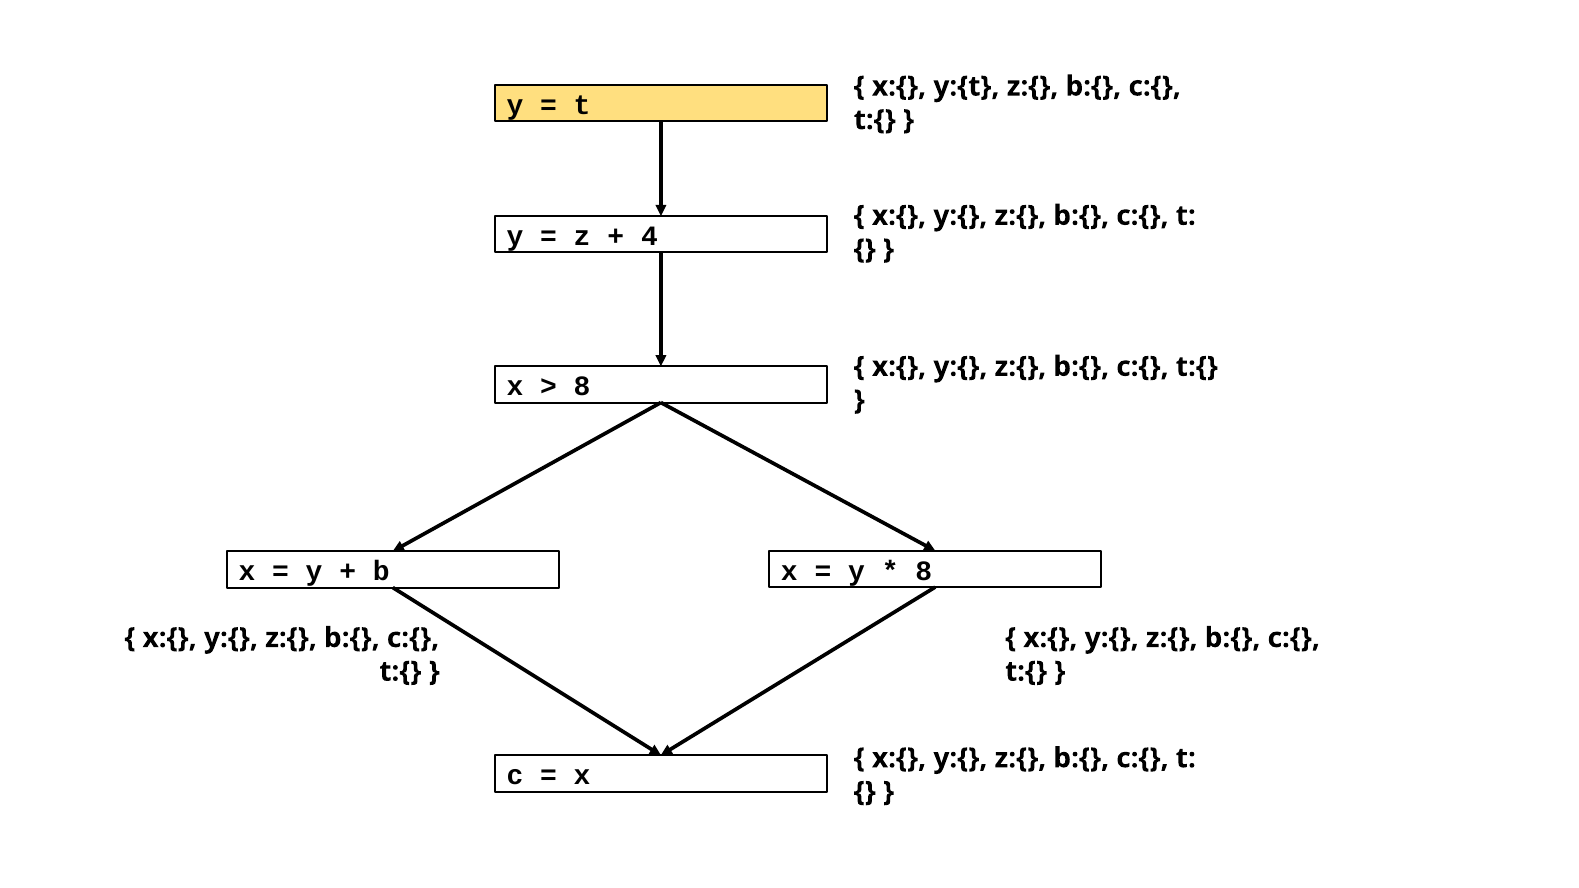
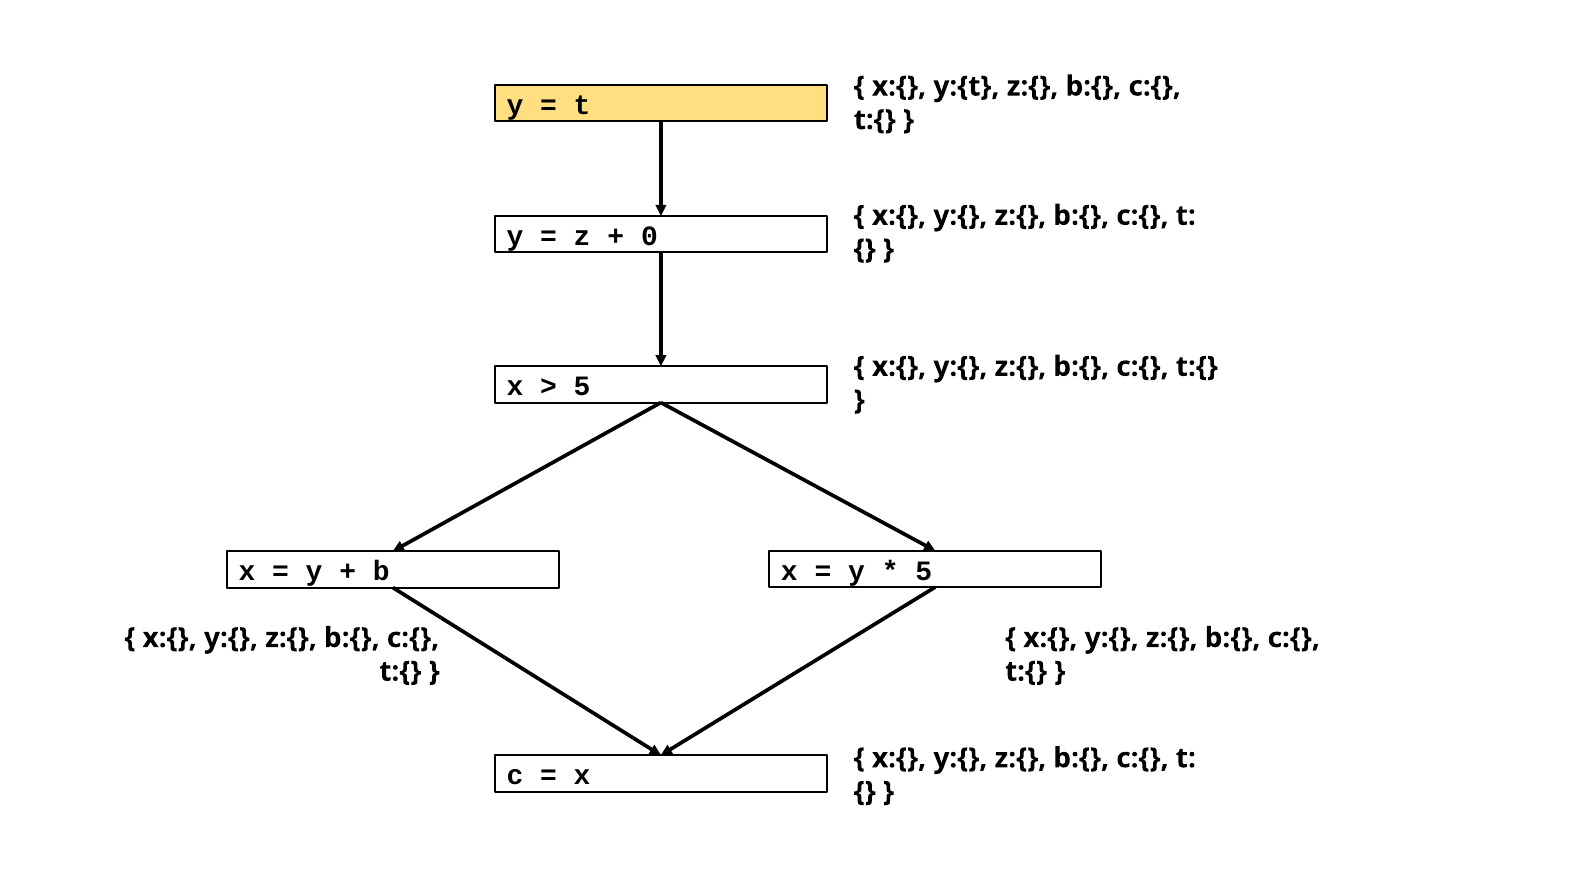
4: 4 -> 0
8 at (582, 386): 8 -> 5
8 at (924, 571): 8 -> 5
